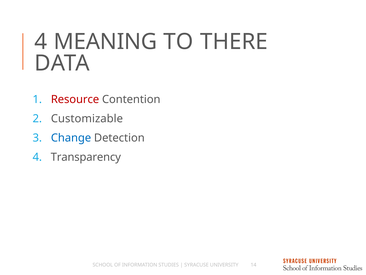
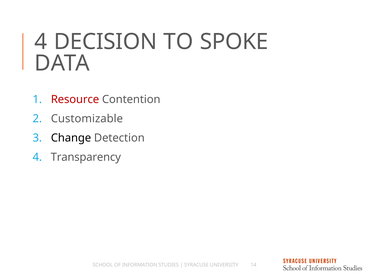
MEANING: MEANING -> DECISION
THERE: THERE -> SPOKE
Change colour: blue -> black
